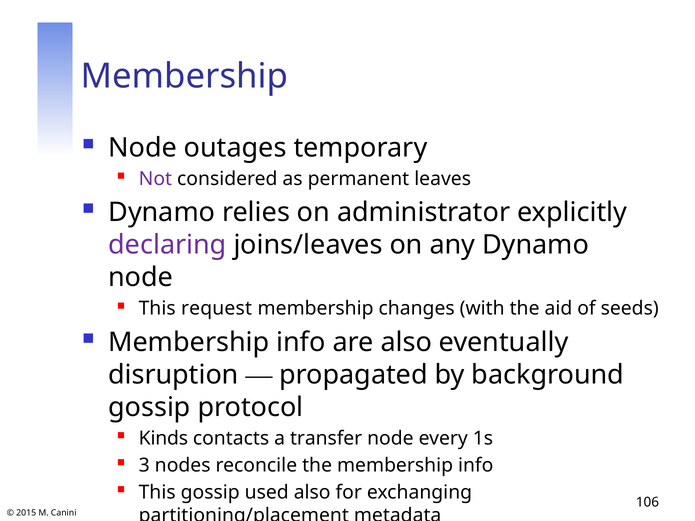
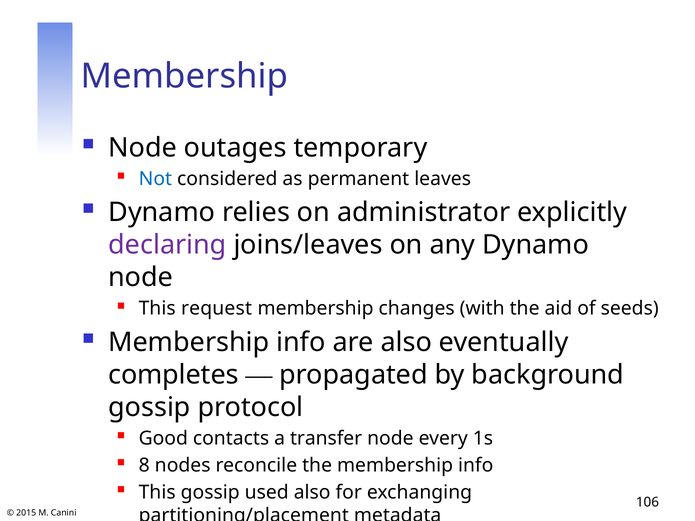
Not colour: purple -> blue
disruption: disruption -> completes
Kinds: Kinds -> Good
3: 3 -> 8
